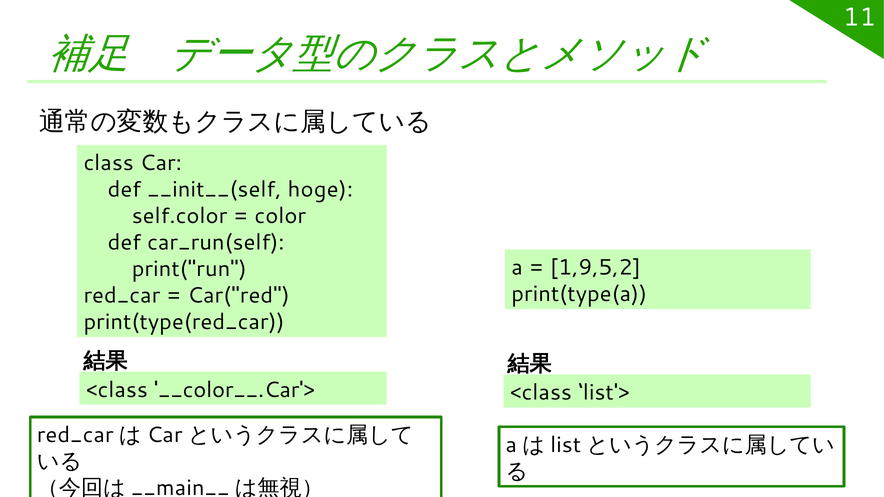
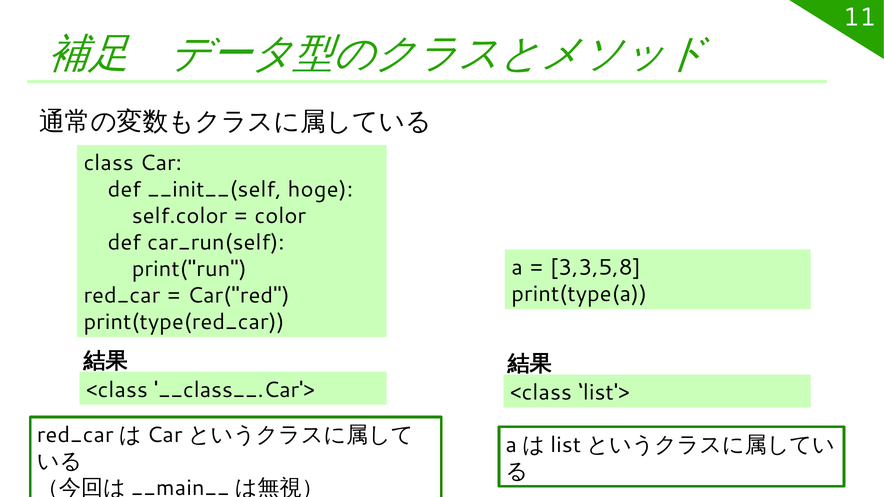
1,9,5,2: 1,9,5,2 -> 3,3,5,8
__color__.Car'>: __color__.Car'> -> __class__.Car'>
